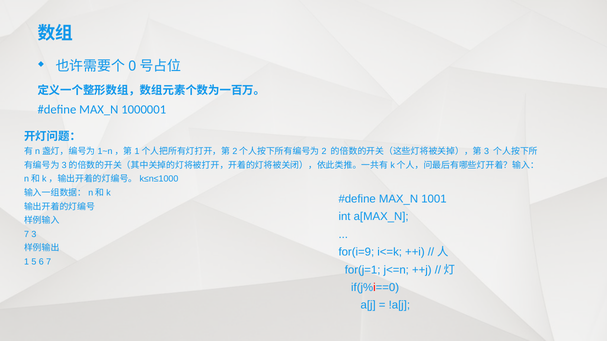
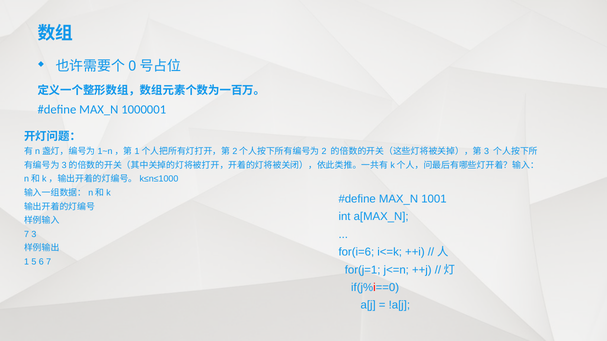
for(i=9: for(i=9 -> for(i=6
